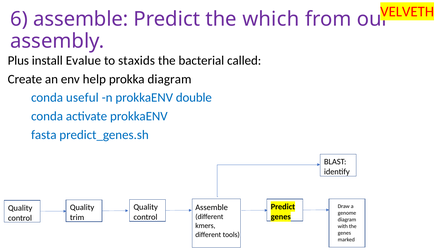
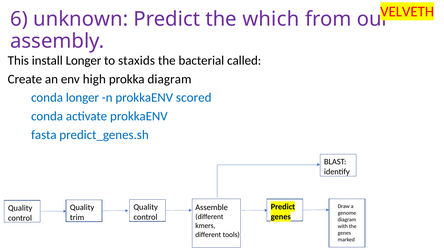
6 assemble: assemble -> unknown
Plus: Plus -> This
install Evalue: Evalue -> Longer
help: help -> high
conda useful: useful -> longer
double: double -> scored
